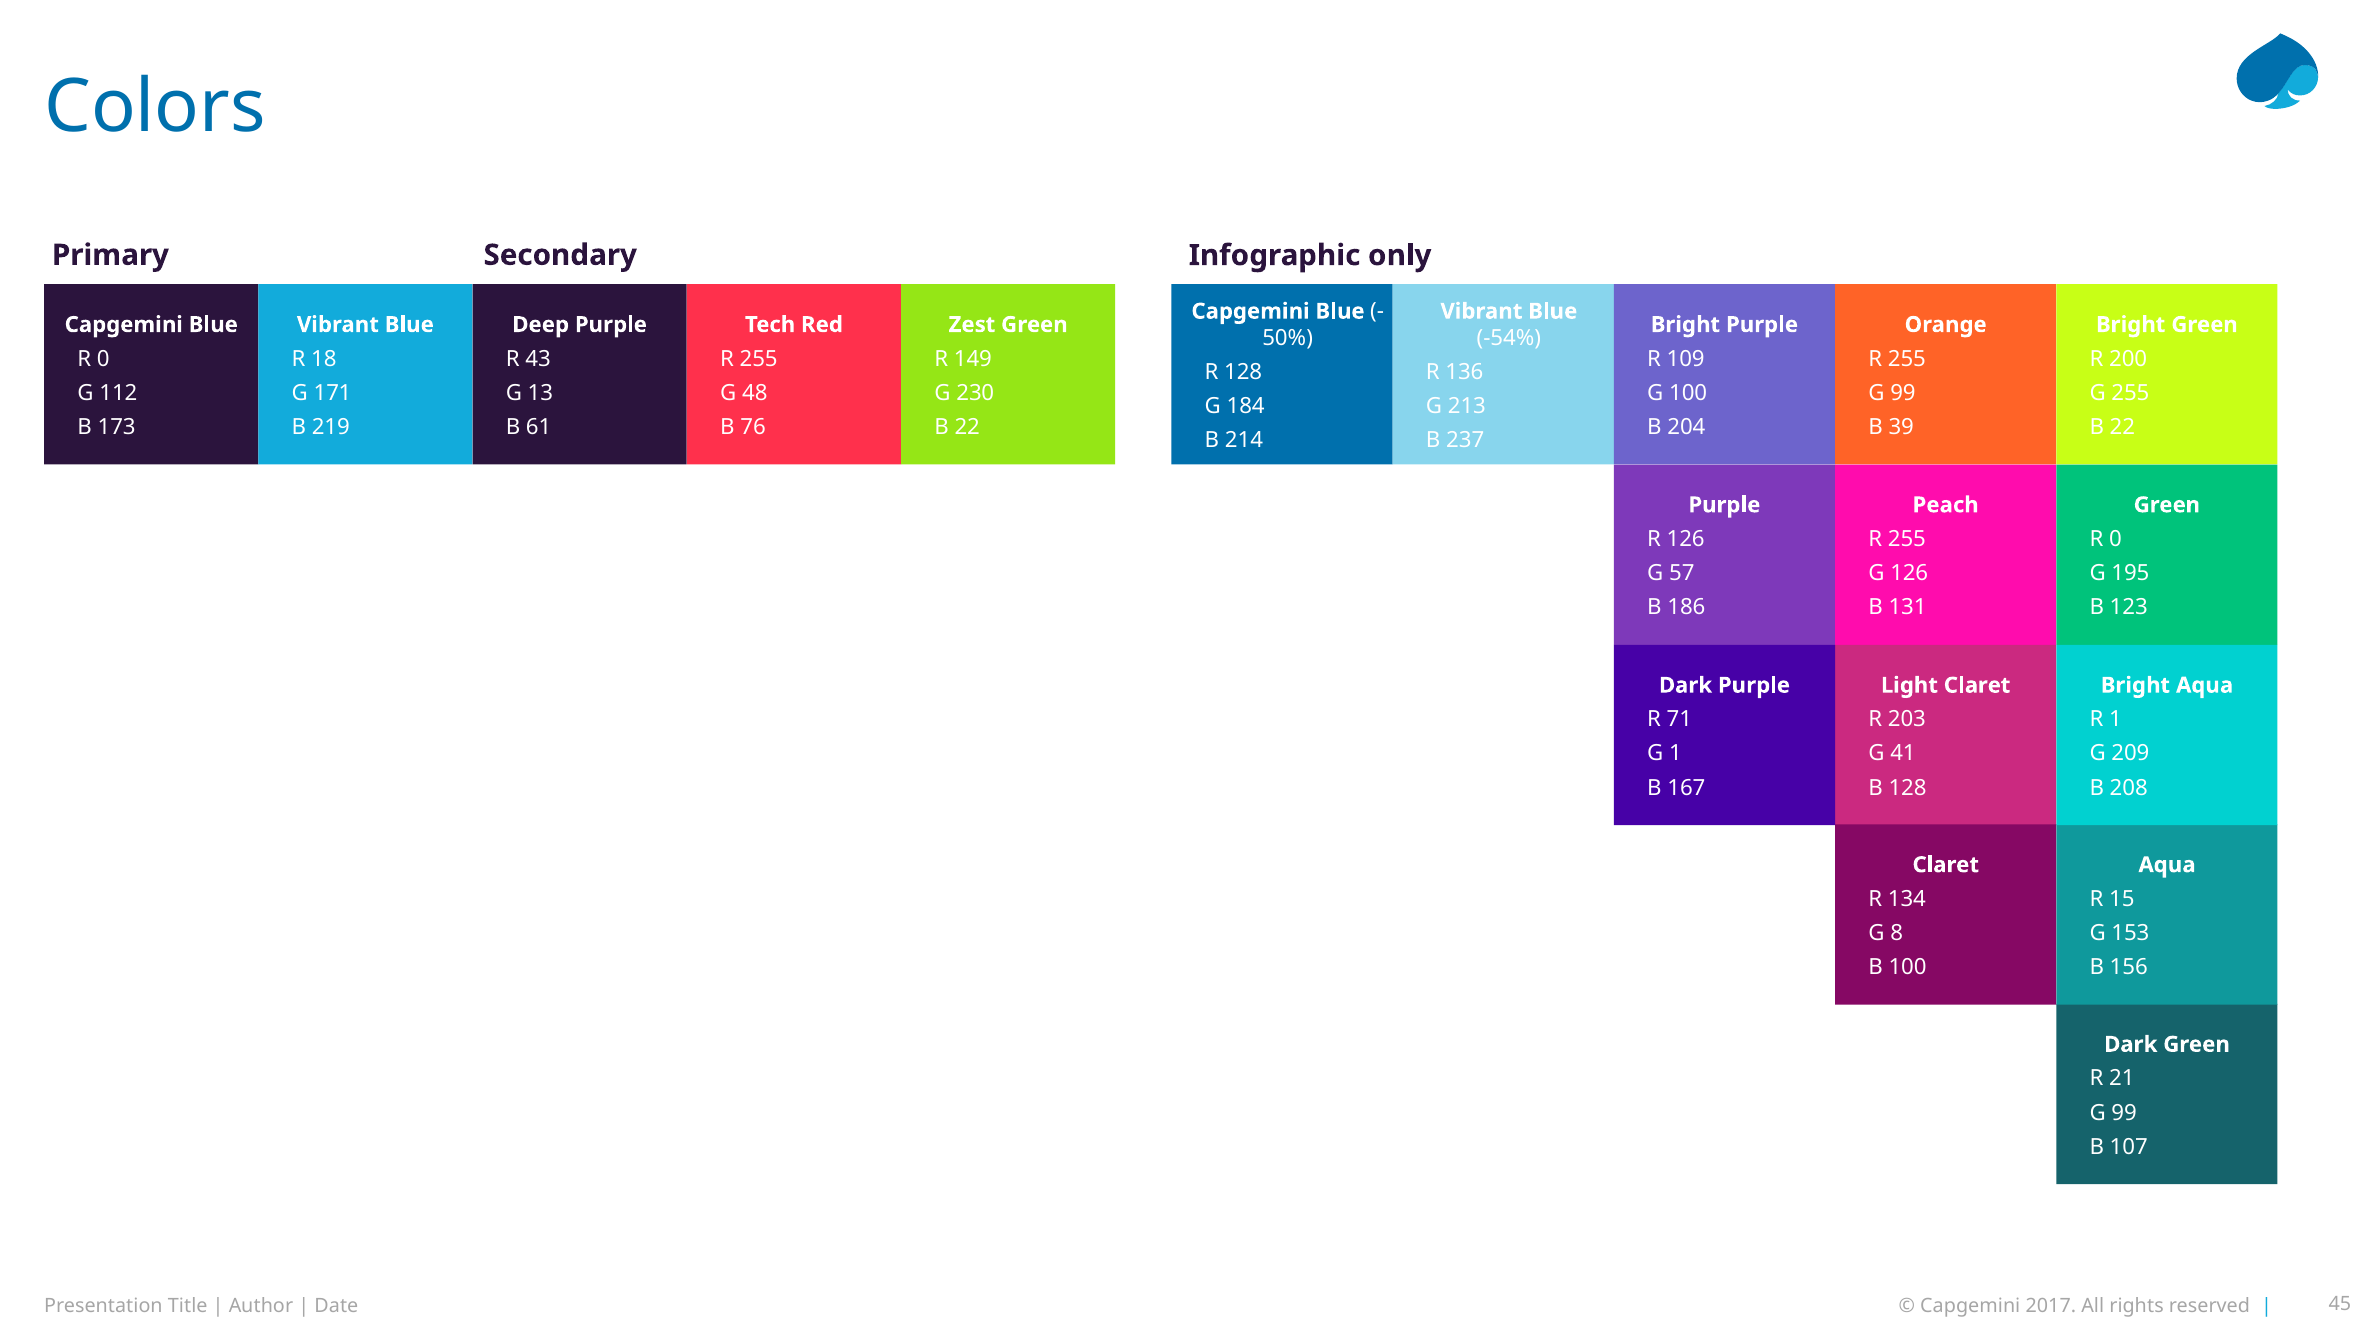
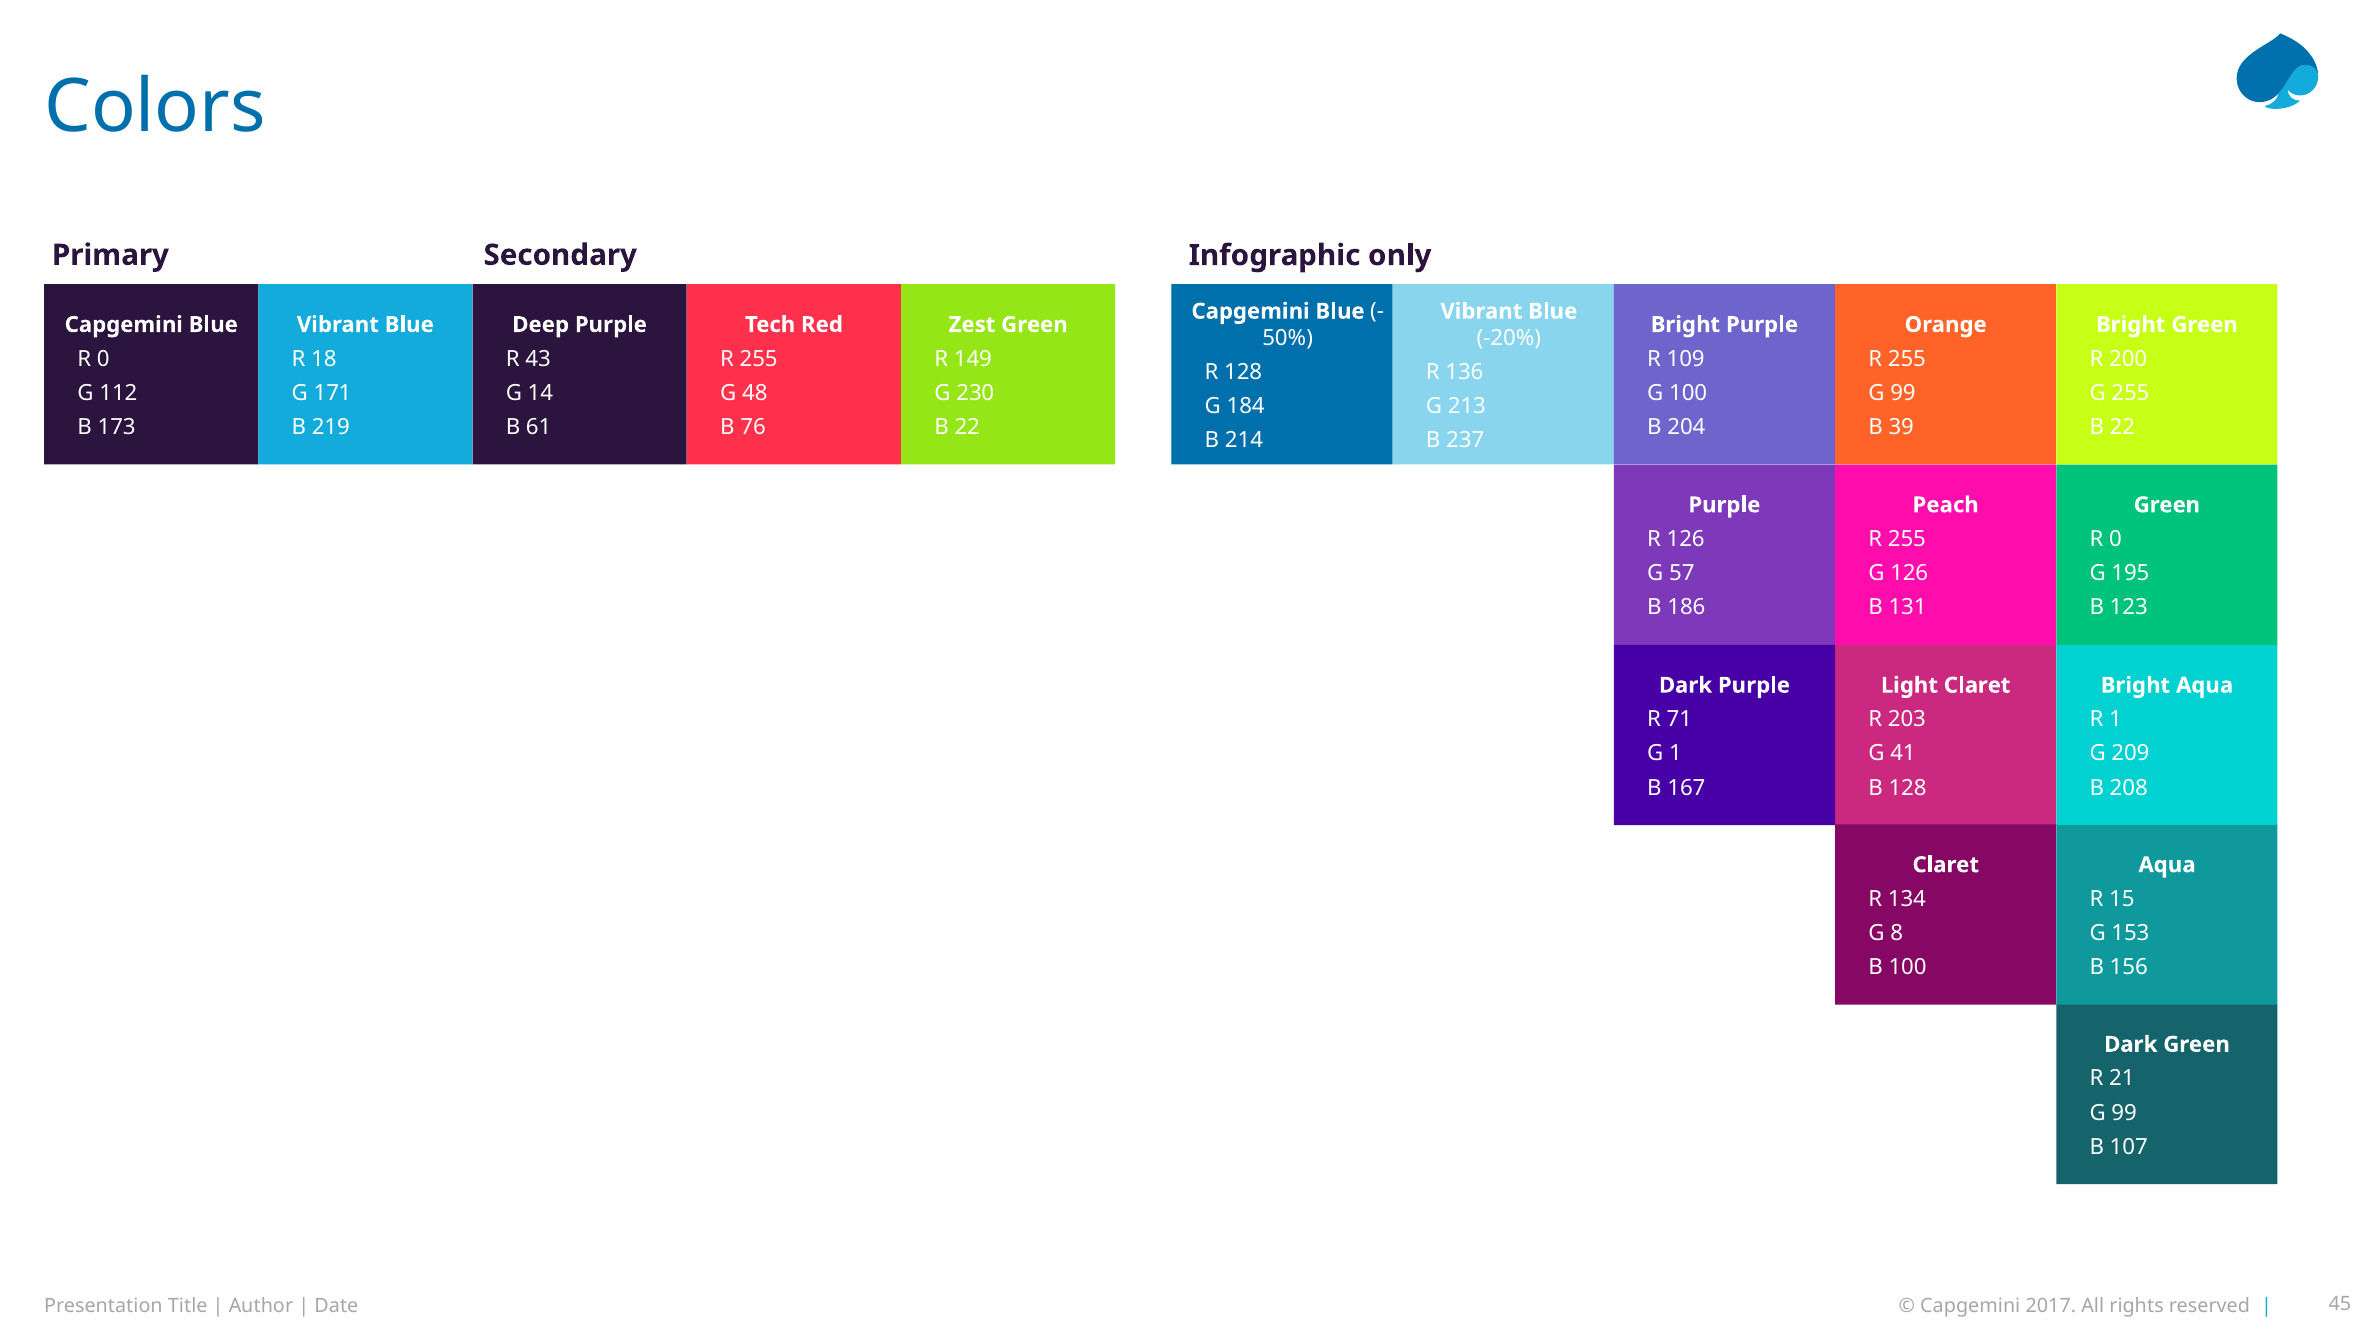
-54%: -54% -> -20%
13: 13 -> 14
